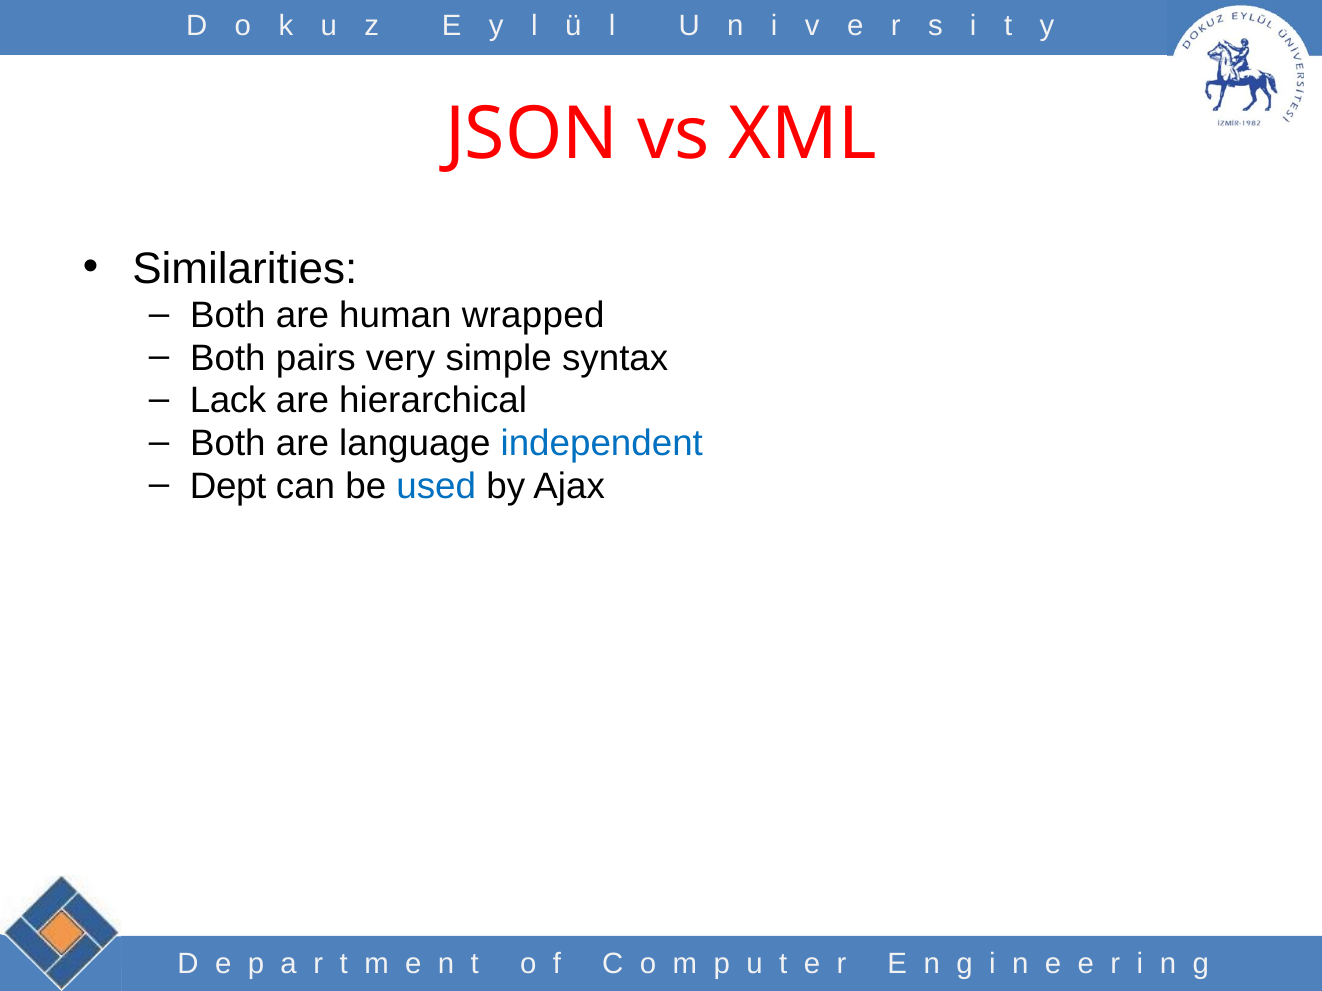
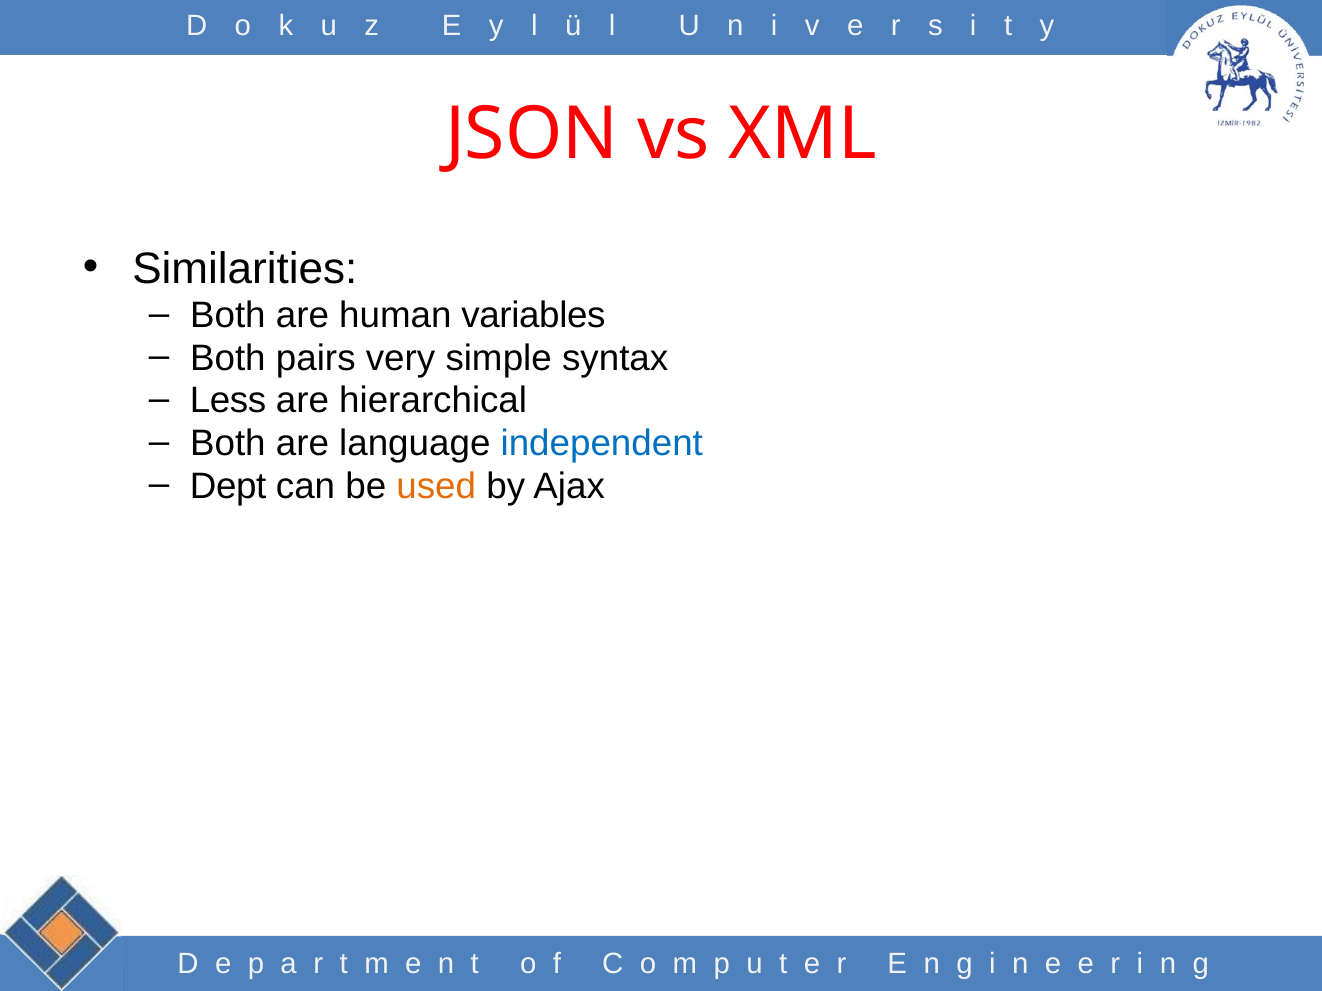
wrapped: wrapped -> variables
Lack: Lack -> Less
used colour: blue -> orange
